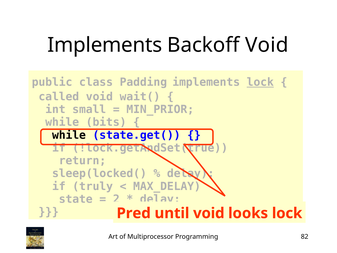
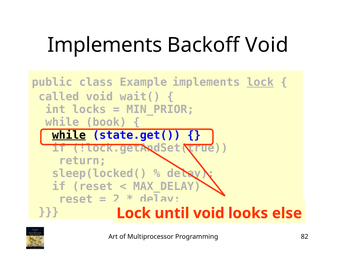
Padding: Padding -> Example
small: small -> locks
bits: bits -> book
while at (69, 135) underline: none -> present
if truly: truly -> reset
state at (76, 199): state -> reset
Pred at (134, 213): Pred -> Lock
looks lock: lock -> else
